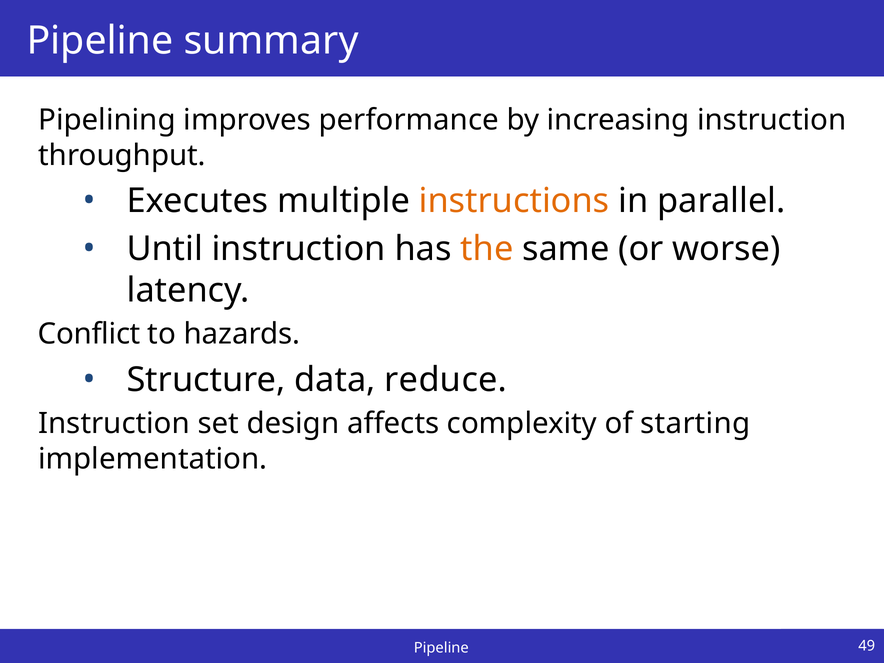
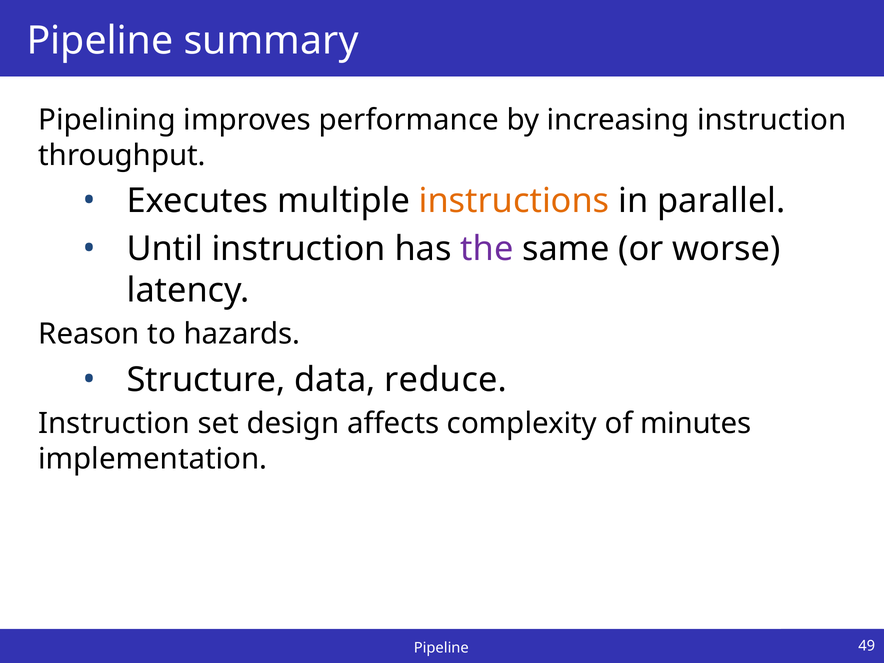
the colour: orange -> purple
Conflict: Conflict -> Reason
starting: starting -> minutes
